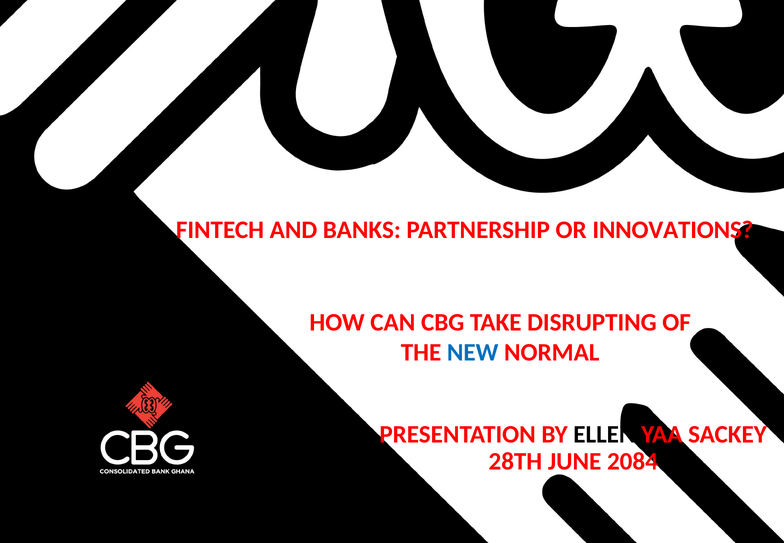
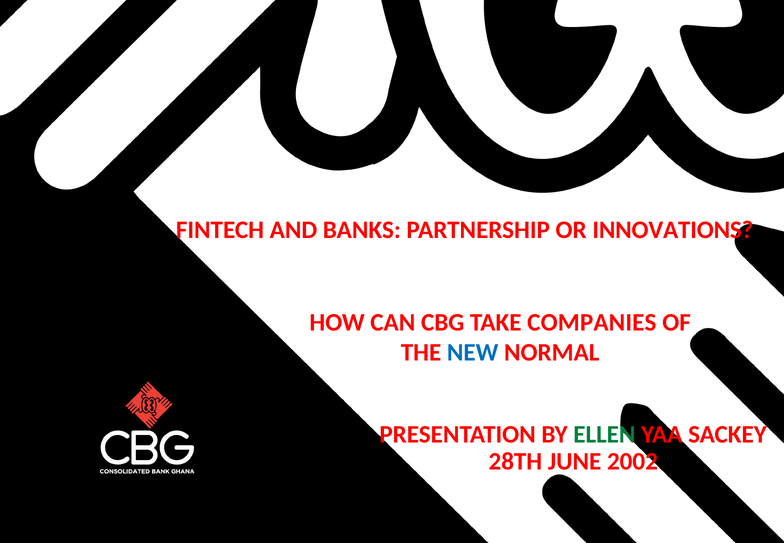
DISRUPTING: DISRUPTING -> COMPANIES
ELLEN colour: black -> green
2084: 2084 -> 2002
